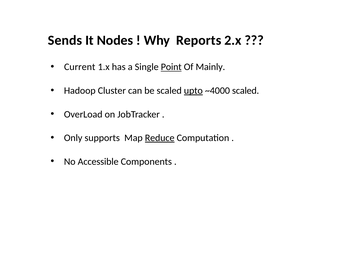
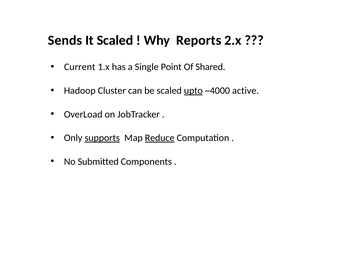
It Nodes: Nodes -> Scaled
Point underline: present -> none
Mainly: Mainly -> Shared
~4000 scaled: scaled -> active
supports underline: none -> present
Accessible: Accessible -> Submitted
